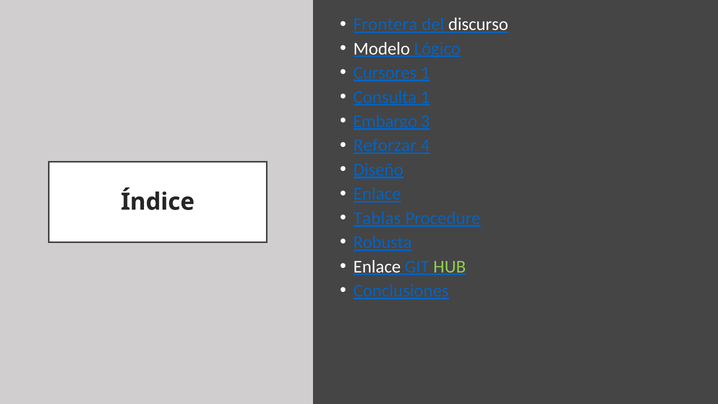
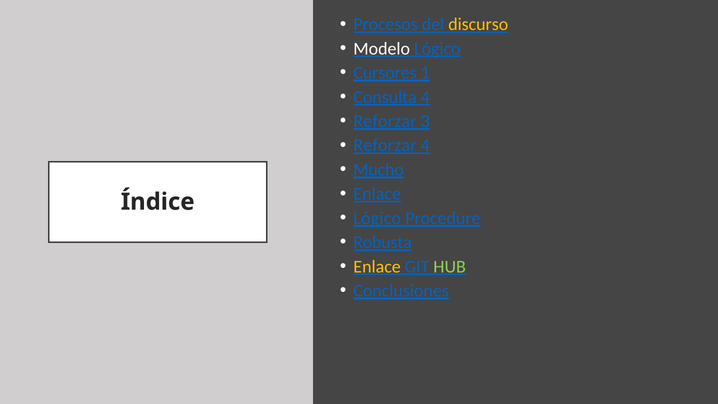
Frontera: Frontera -> Procesos
discurso colour: white -> yellow
Consulta 1: 1 -> 4
Embargo at (385, 121): Embargo -> Reforzar
Diseño: Diseño -> Mucho
Tablas at (377, 218): Tablas -> Lógico
Enlace at (377, 267) colour: white -> yellow
